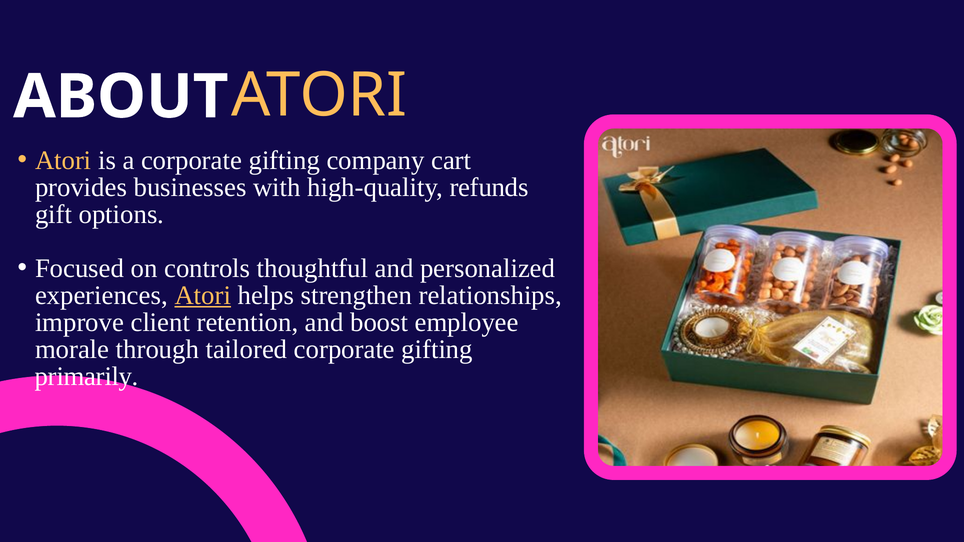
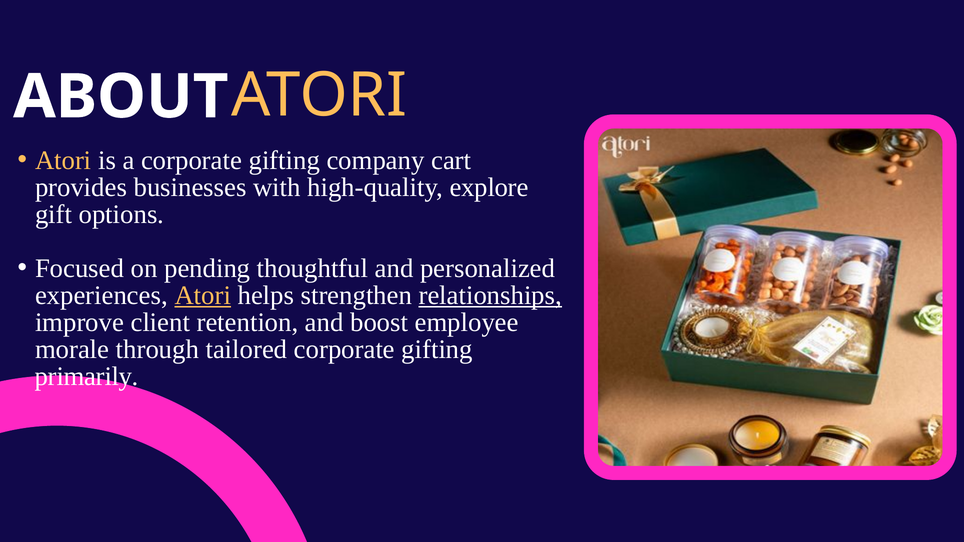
refunds: refunds -> explore
controls: controls -> pending
relationships underline: none -> present
